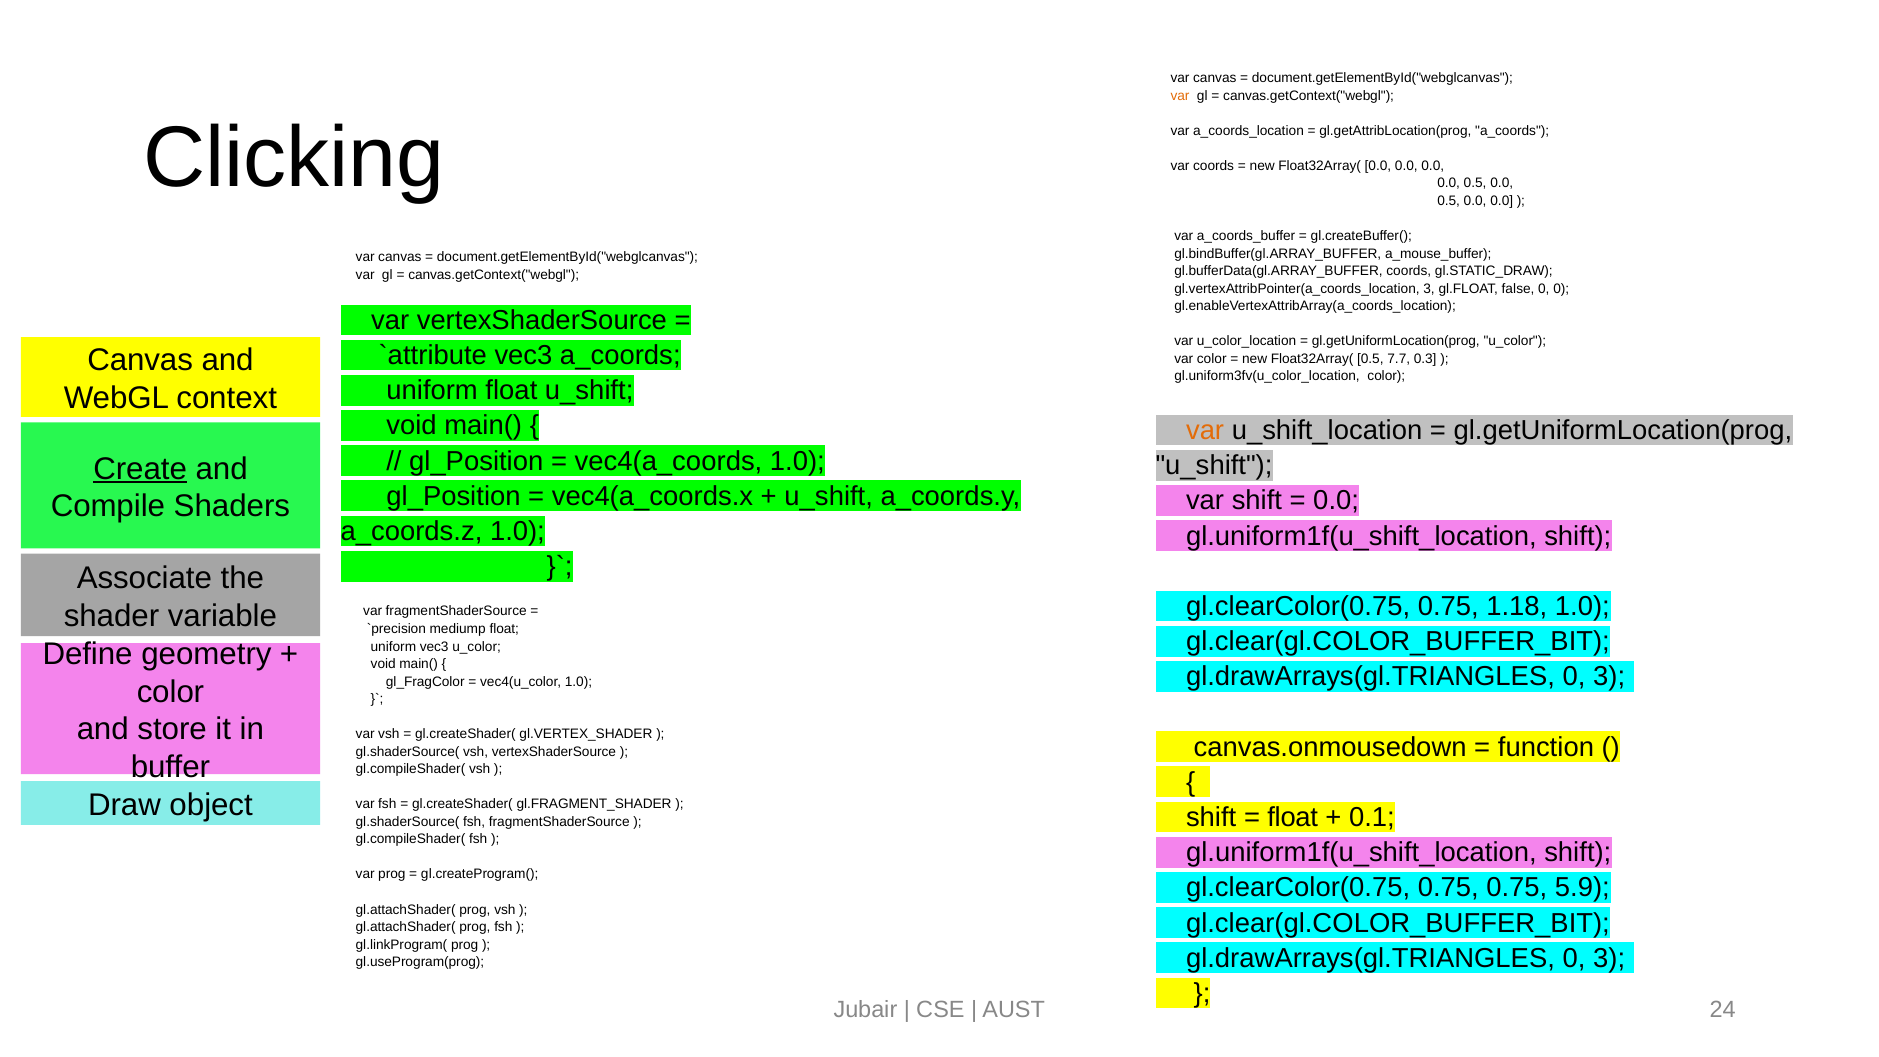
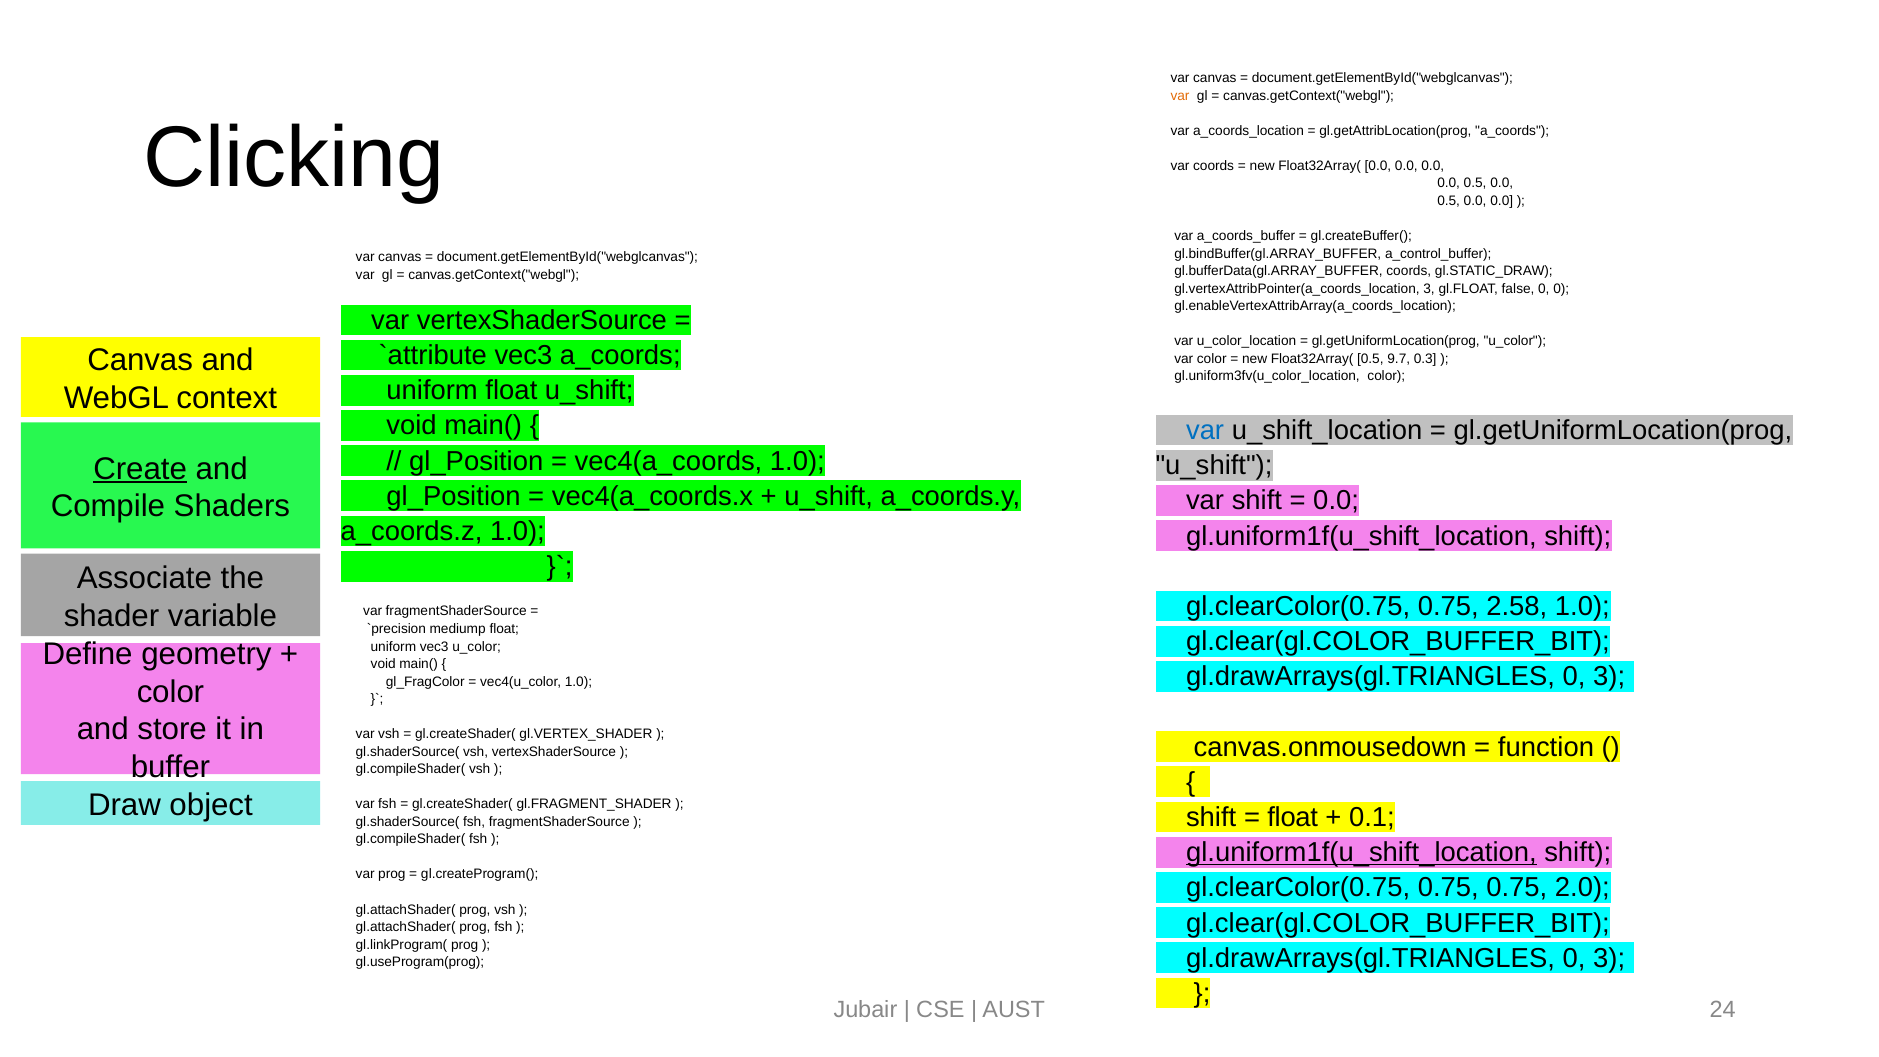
a_mouse_buffer: a_mouse_buffer -> a_control_buffer
7.7: 7.7 -> 9.7
var at (1205, 430) colour: orange -> blue
1.18: 1.18 -> 2.58
gl.uniform1f(u_shift_location at (1361, 853) underline: none -> present
5.9: 5.9 -> 2.0
